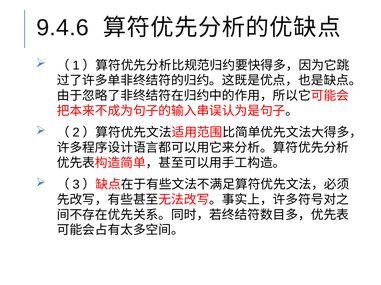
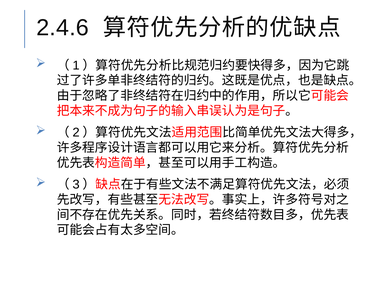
9.4.6: 9.4.6 -> 2.4.6
